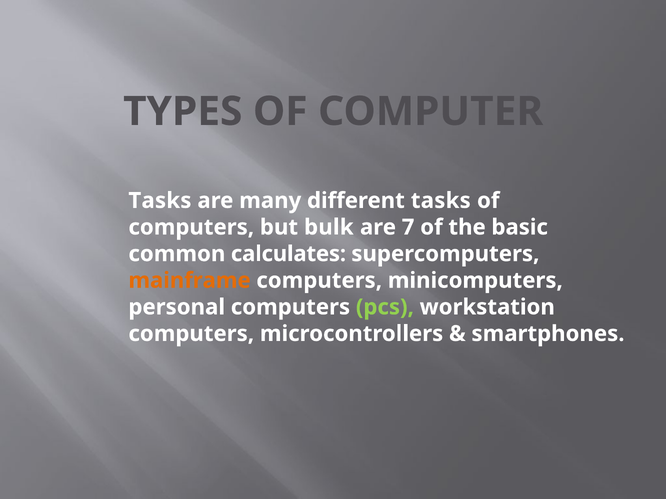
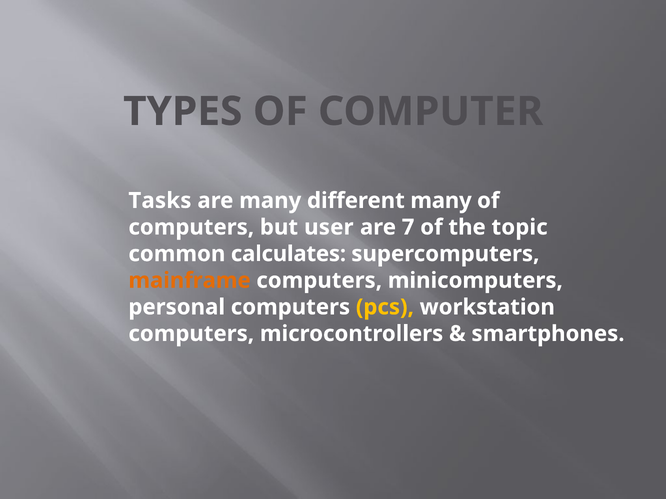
different tasks: tasks -> many
bulk: bulk -> user
basic: basic -> topic
pcs colour: light green -> yellow
